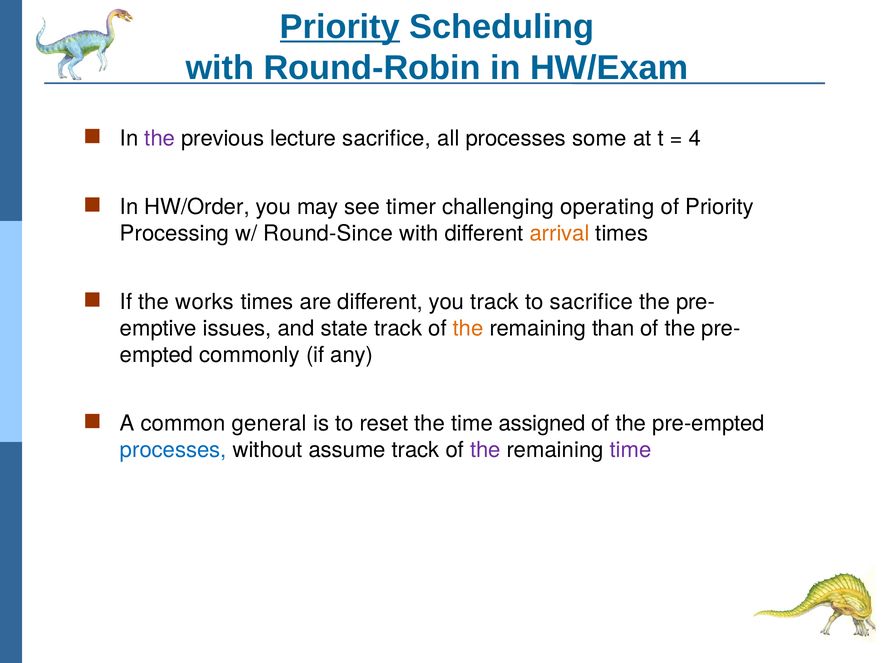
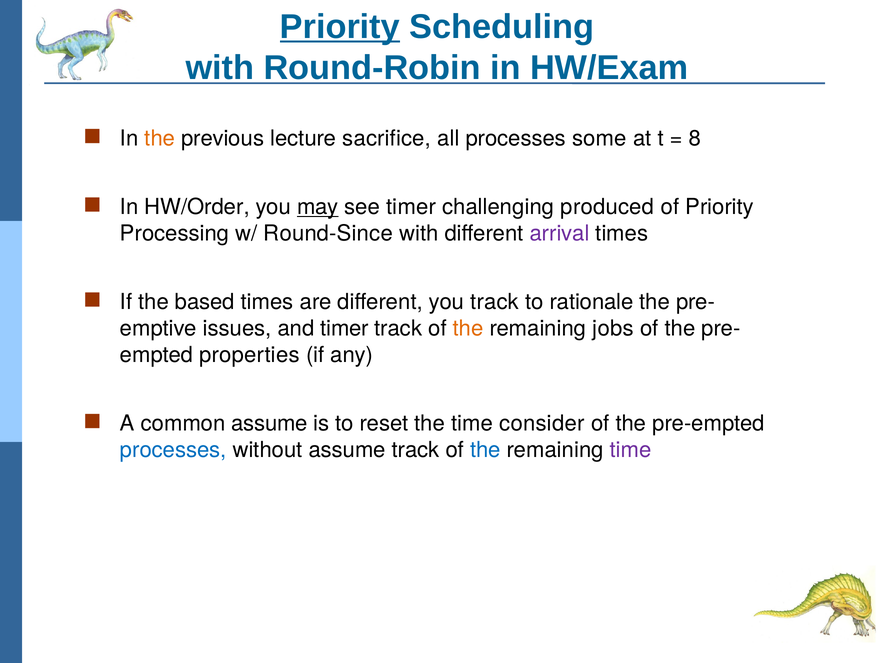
the at (160, 138) colour: purple -> orange
4: 4 -> 8
may underline: none -> present
operating: operating -> produced
arrival colour: orange -> purple
works: works -> based
to sacrifice: sacrifice -> rationale
and state: state -> timer
than: than -> jobs
commonly: commonly -> properties
common general: general -> assume
assigned: assigned -> consider
the at (485, 450) colour: purple -> blue
